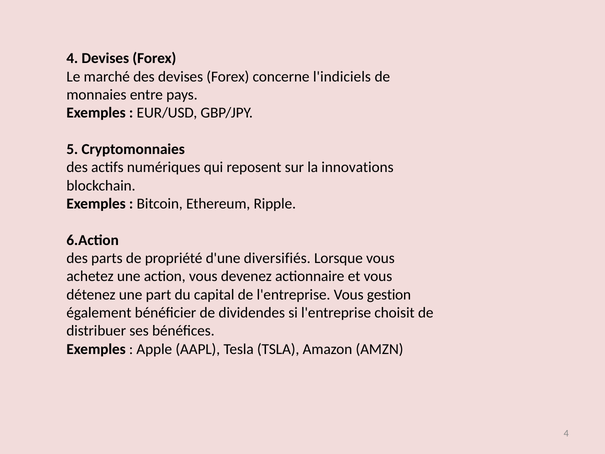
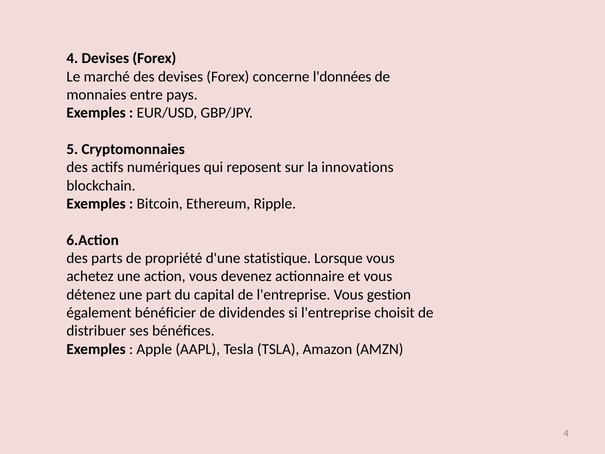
l'indiciels: l'indiciels -> l'données
diversifiés: diversifiés -> statistique
